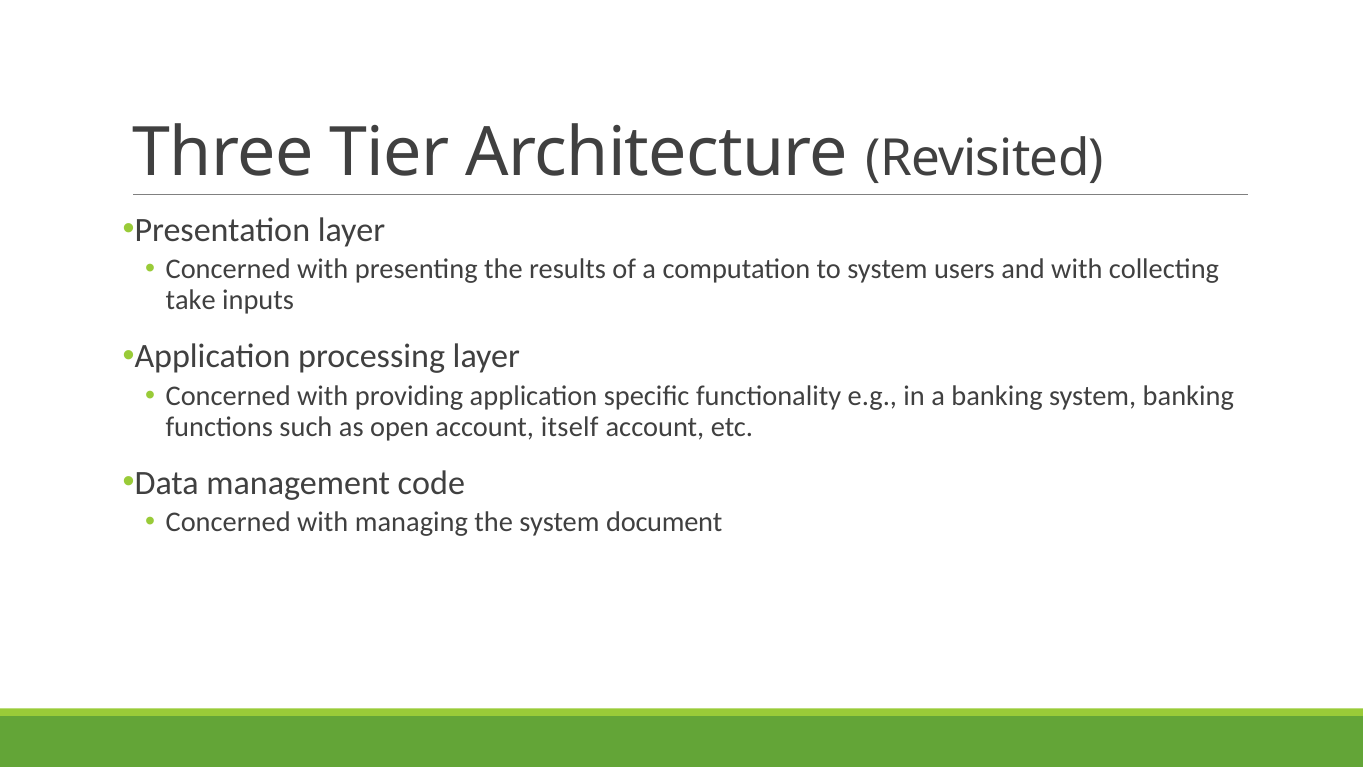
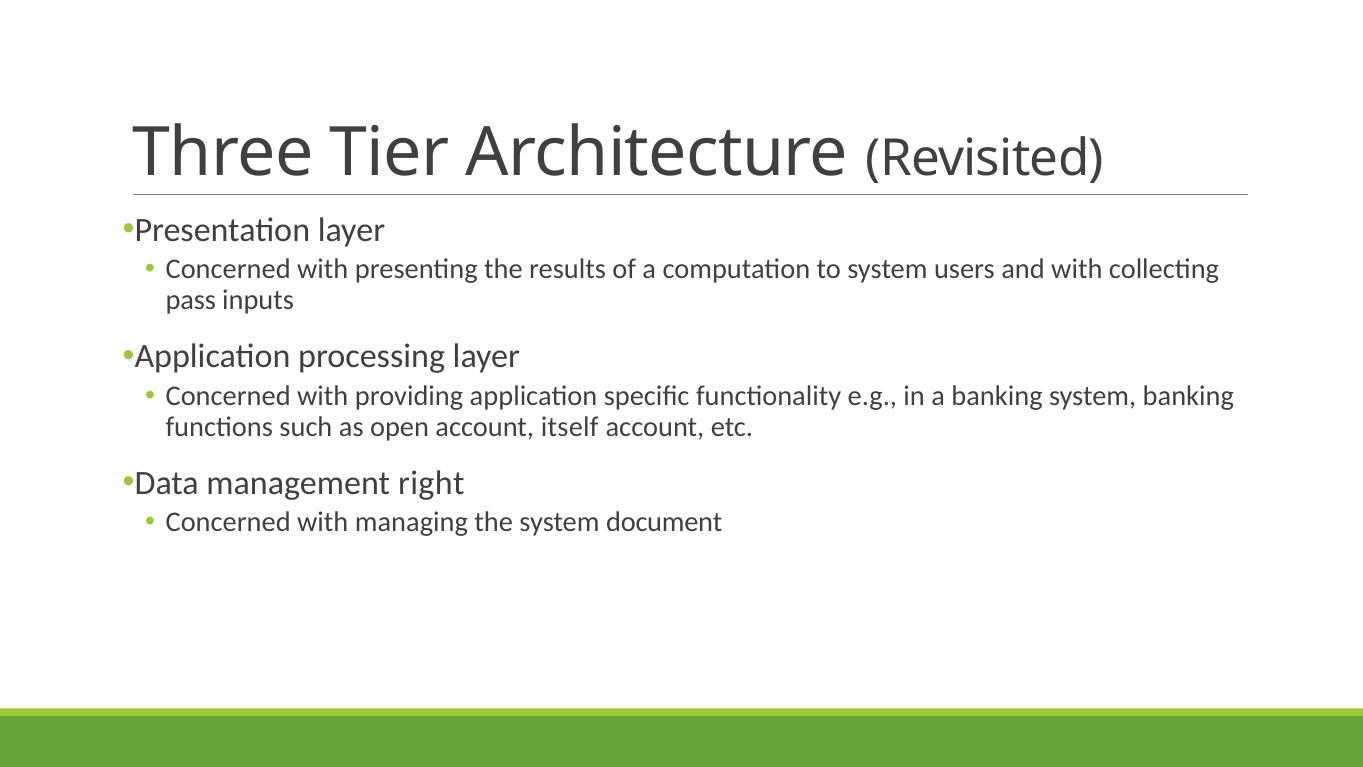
take: take -> pass
code: code -> right
